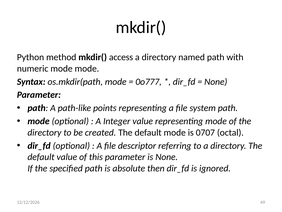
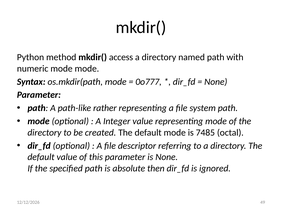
points: points -> rather
0707: 0707 -> 7485
